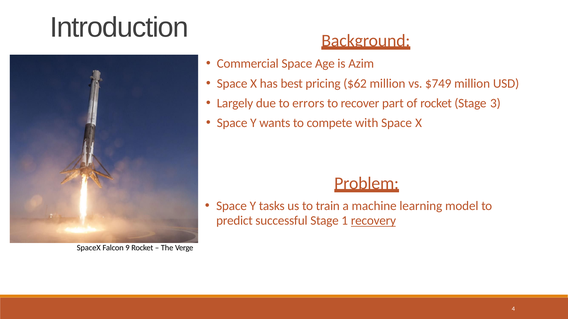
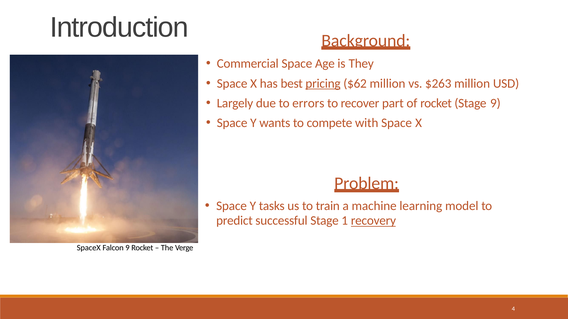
Azim: Azim -> They
pricing underline: none -> present
$749: $749 -> $263
Stage 3: 3 -> 9
